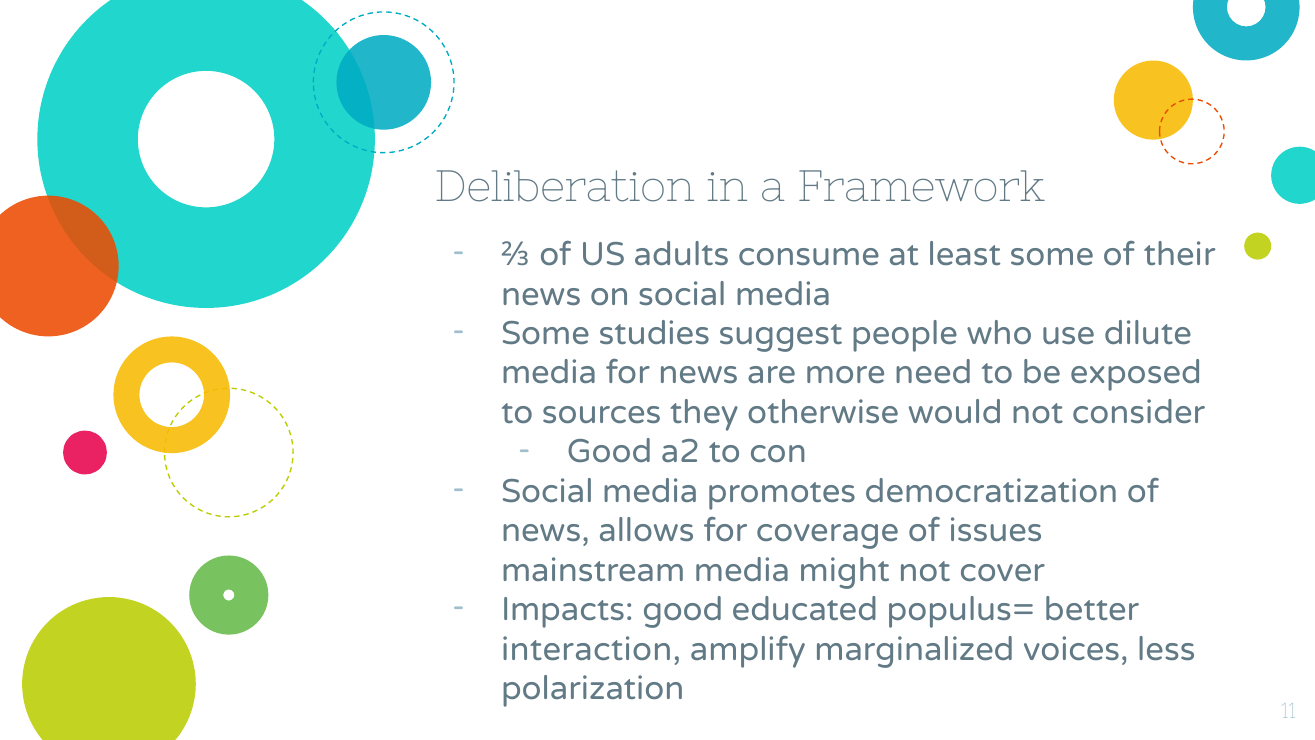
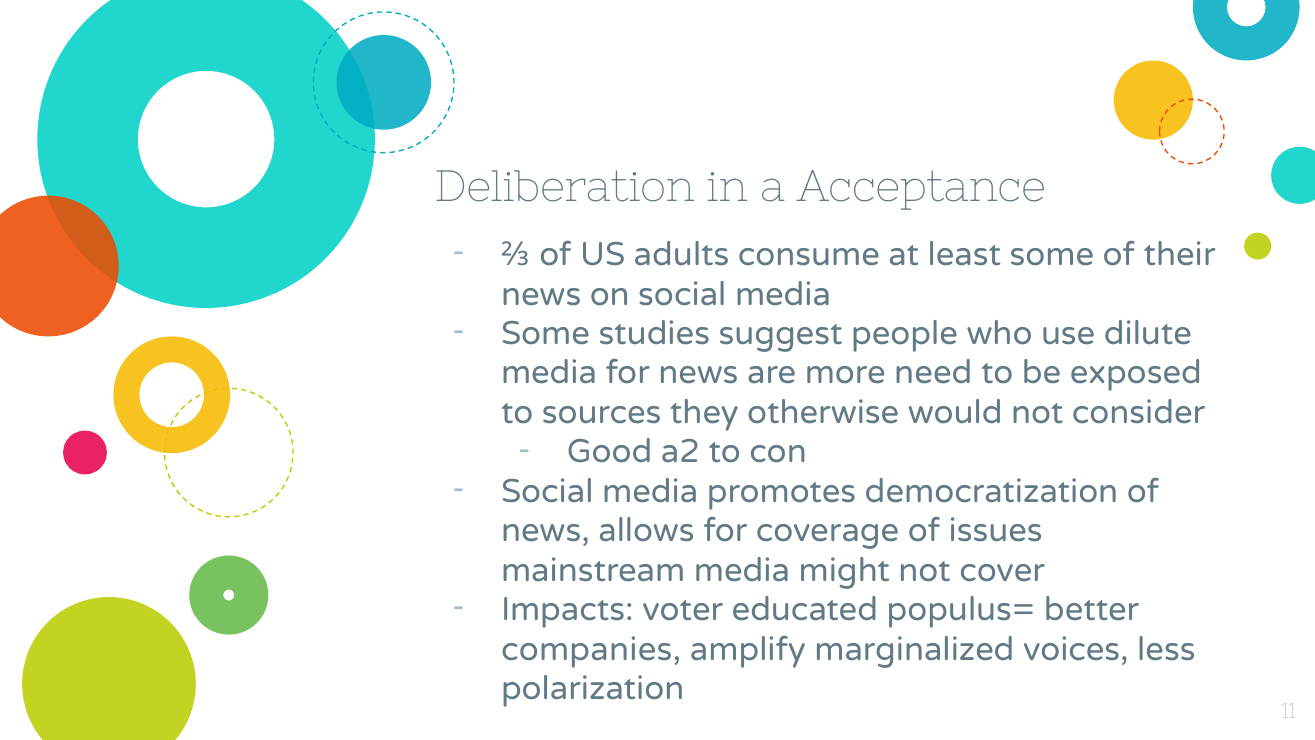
Framework: Framework -> Acceptance
Impacts good: good -> voter
interaction: interaction -> companies
